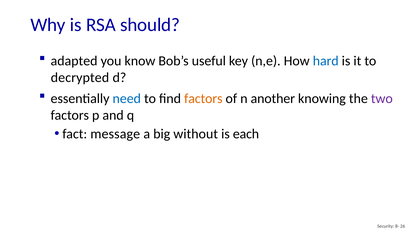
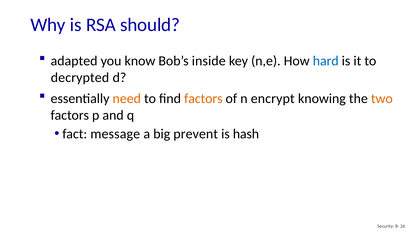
useful: useful -> inside
need colour: blue -> orange
another: another -> encrypt
two colour: purple -> orange
without: without -> prevent
each: each -> hash
